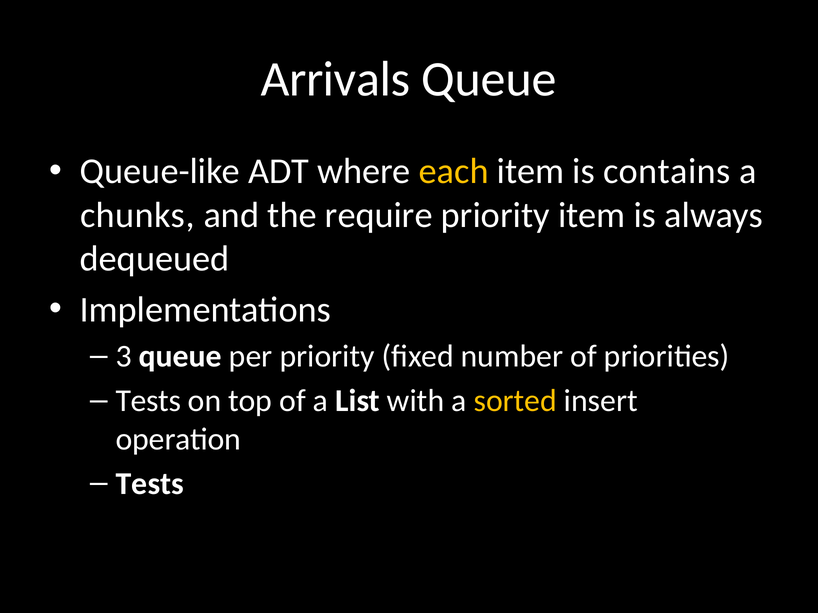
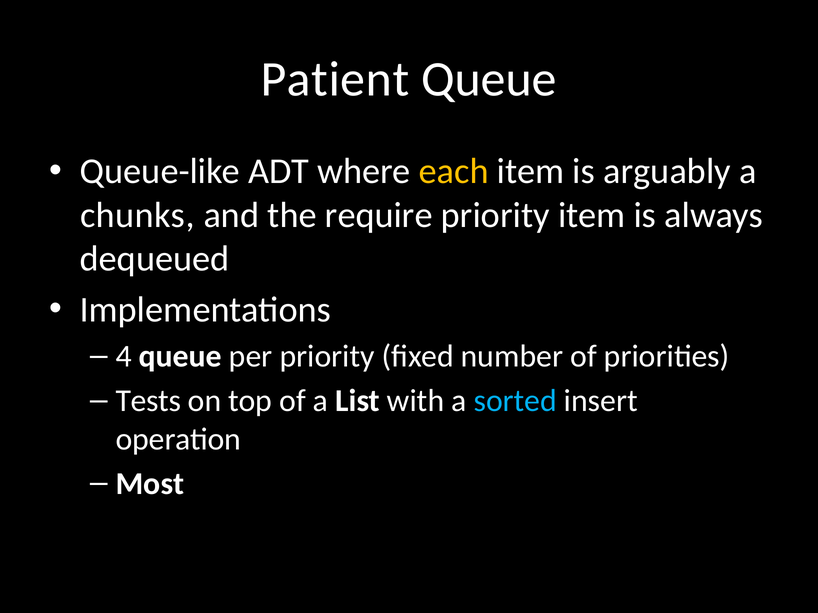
Arrivals: Arrivals -> Patient
contains: contains -> arguably
3: 3 -> 4
sorted colour: yellow -> light blue
Tests at (150, 484): Tests -> Most
